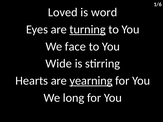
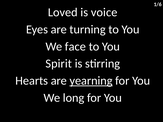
word: word -> voice
turning underline: present -> none
Wide: Wide -> Spirit
